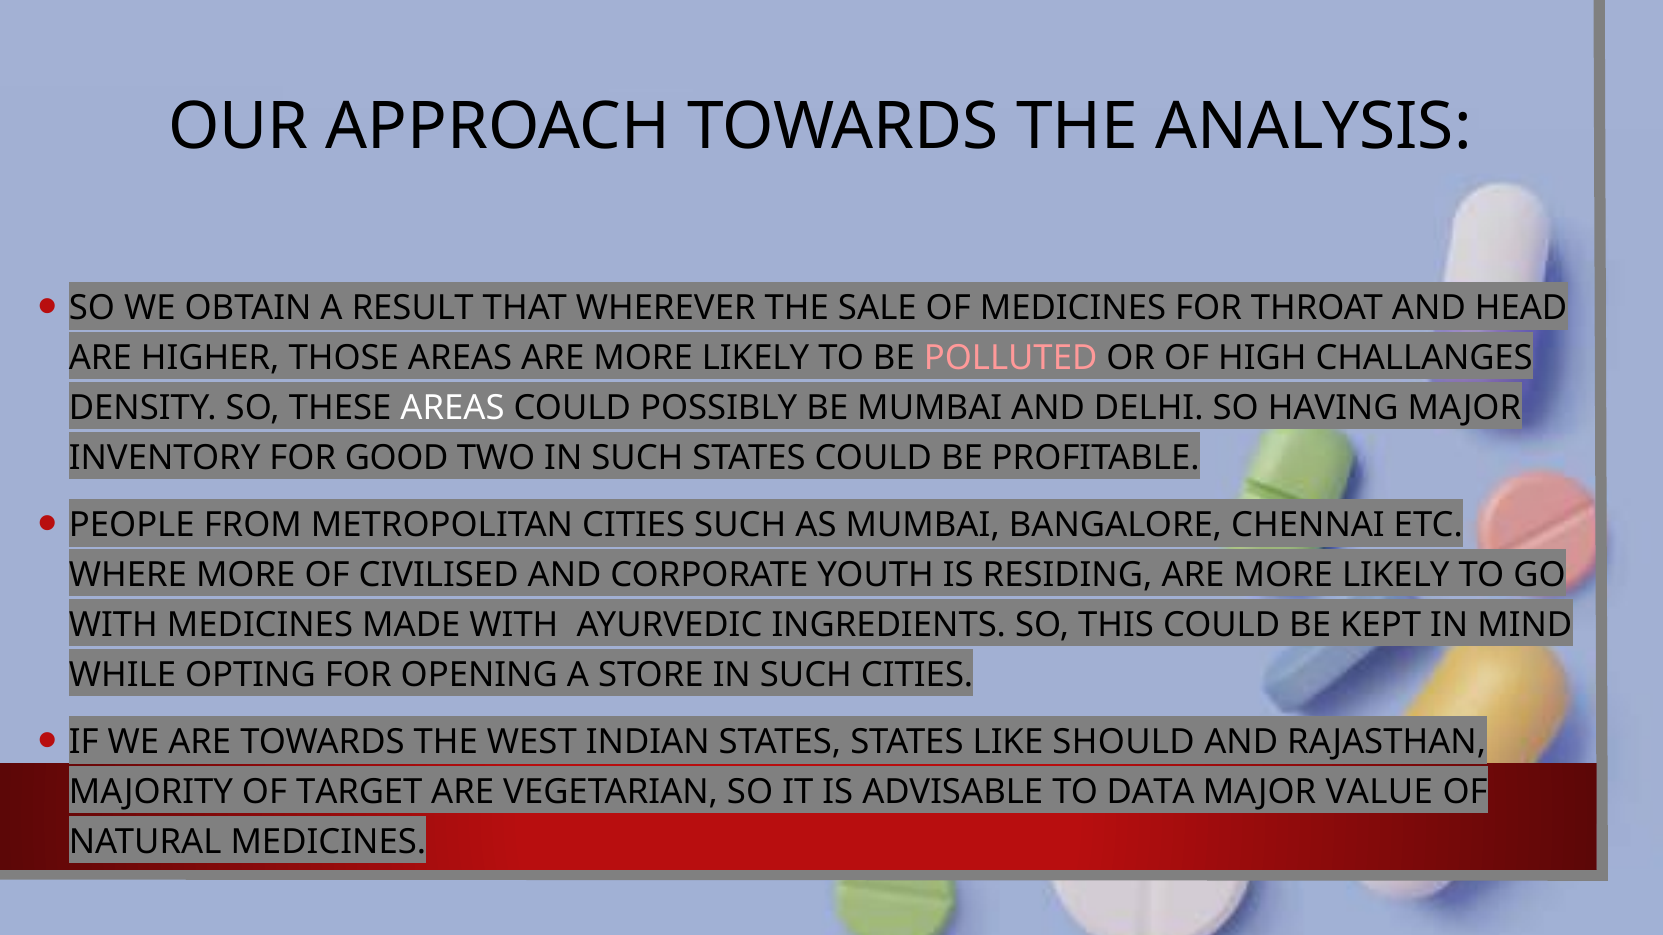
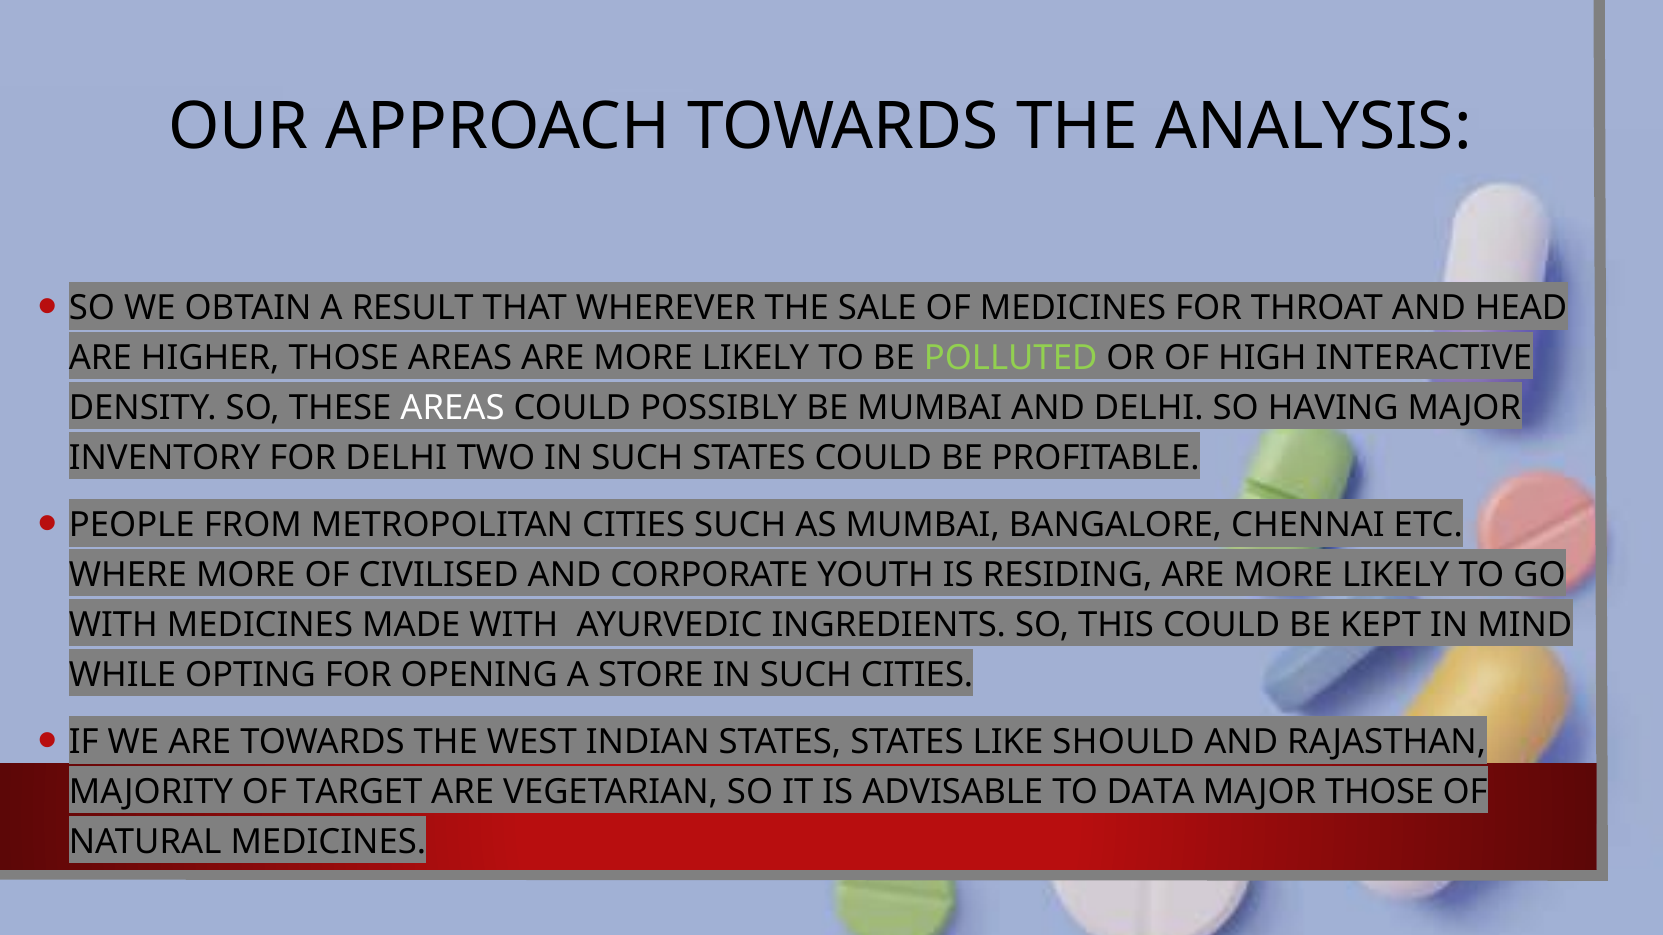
POLLUTED colour: pink -> light green
CHALLANGES: CHALLANGES -> INTERACTIVE
FOR GOOD: GOOD -> DELHI
MAJOR VALUE: VALUE -> THOSE
